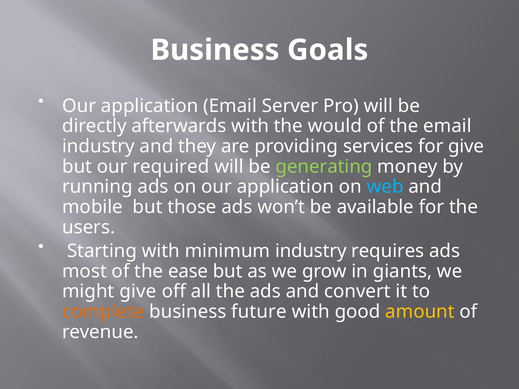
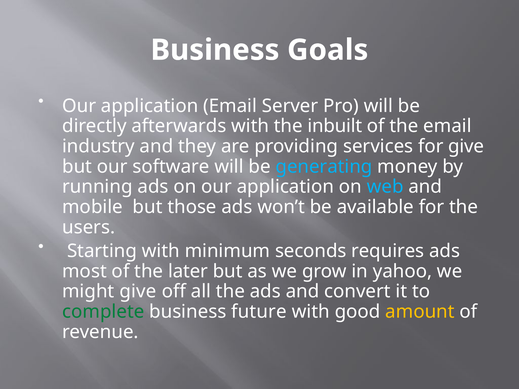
would: would -> inbuilt
required: required -> software
generating colour: light green -> light blue
minimum industry: industry -> seconds
ease: ease -> later
giants: giants -> yahoo
complete colour: orange -> green
